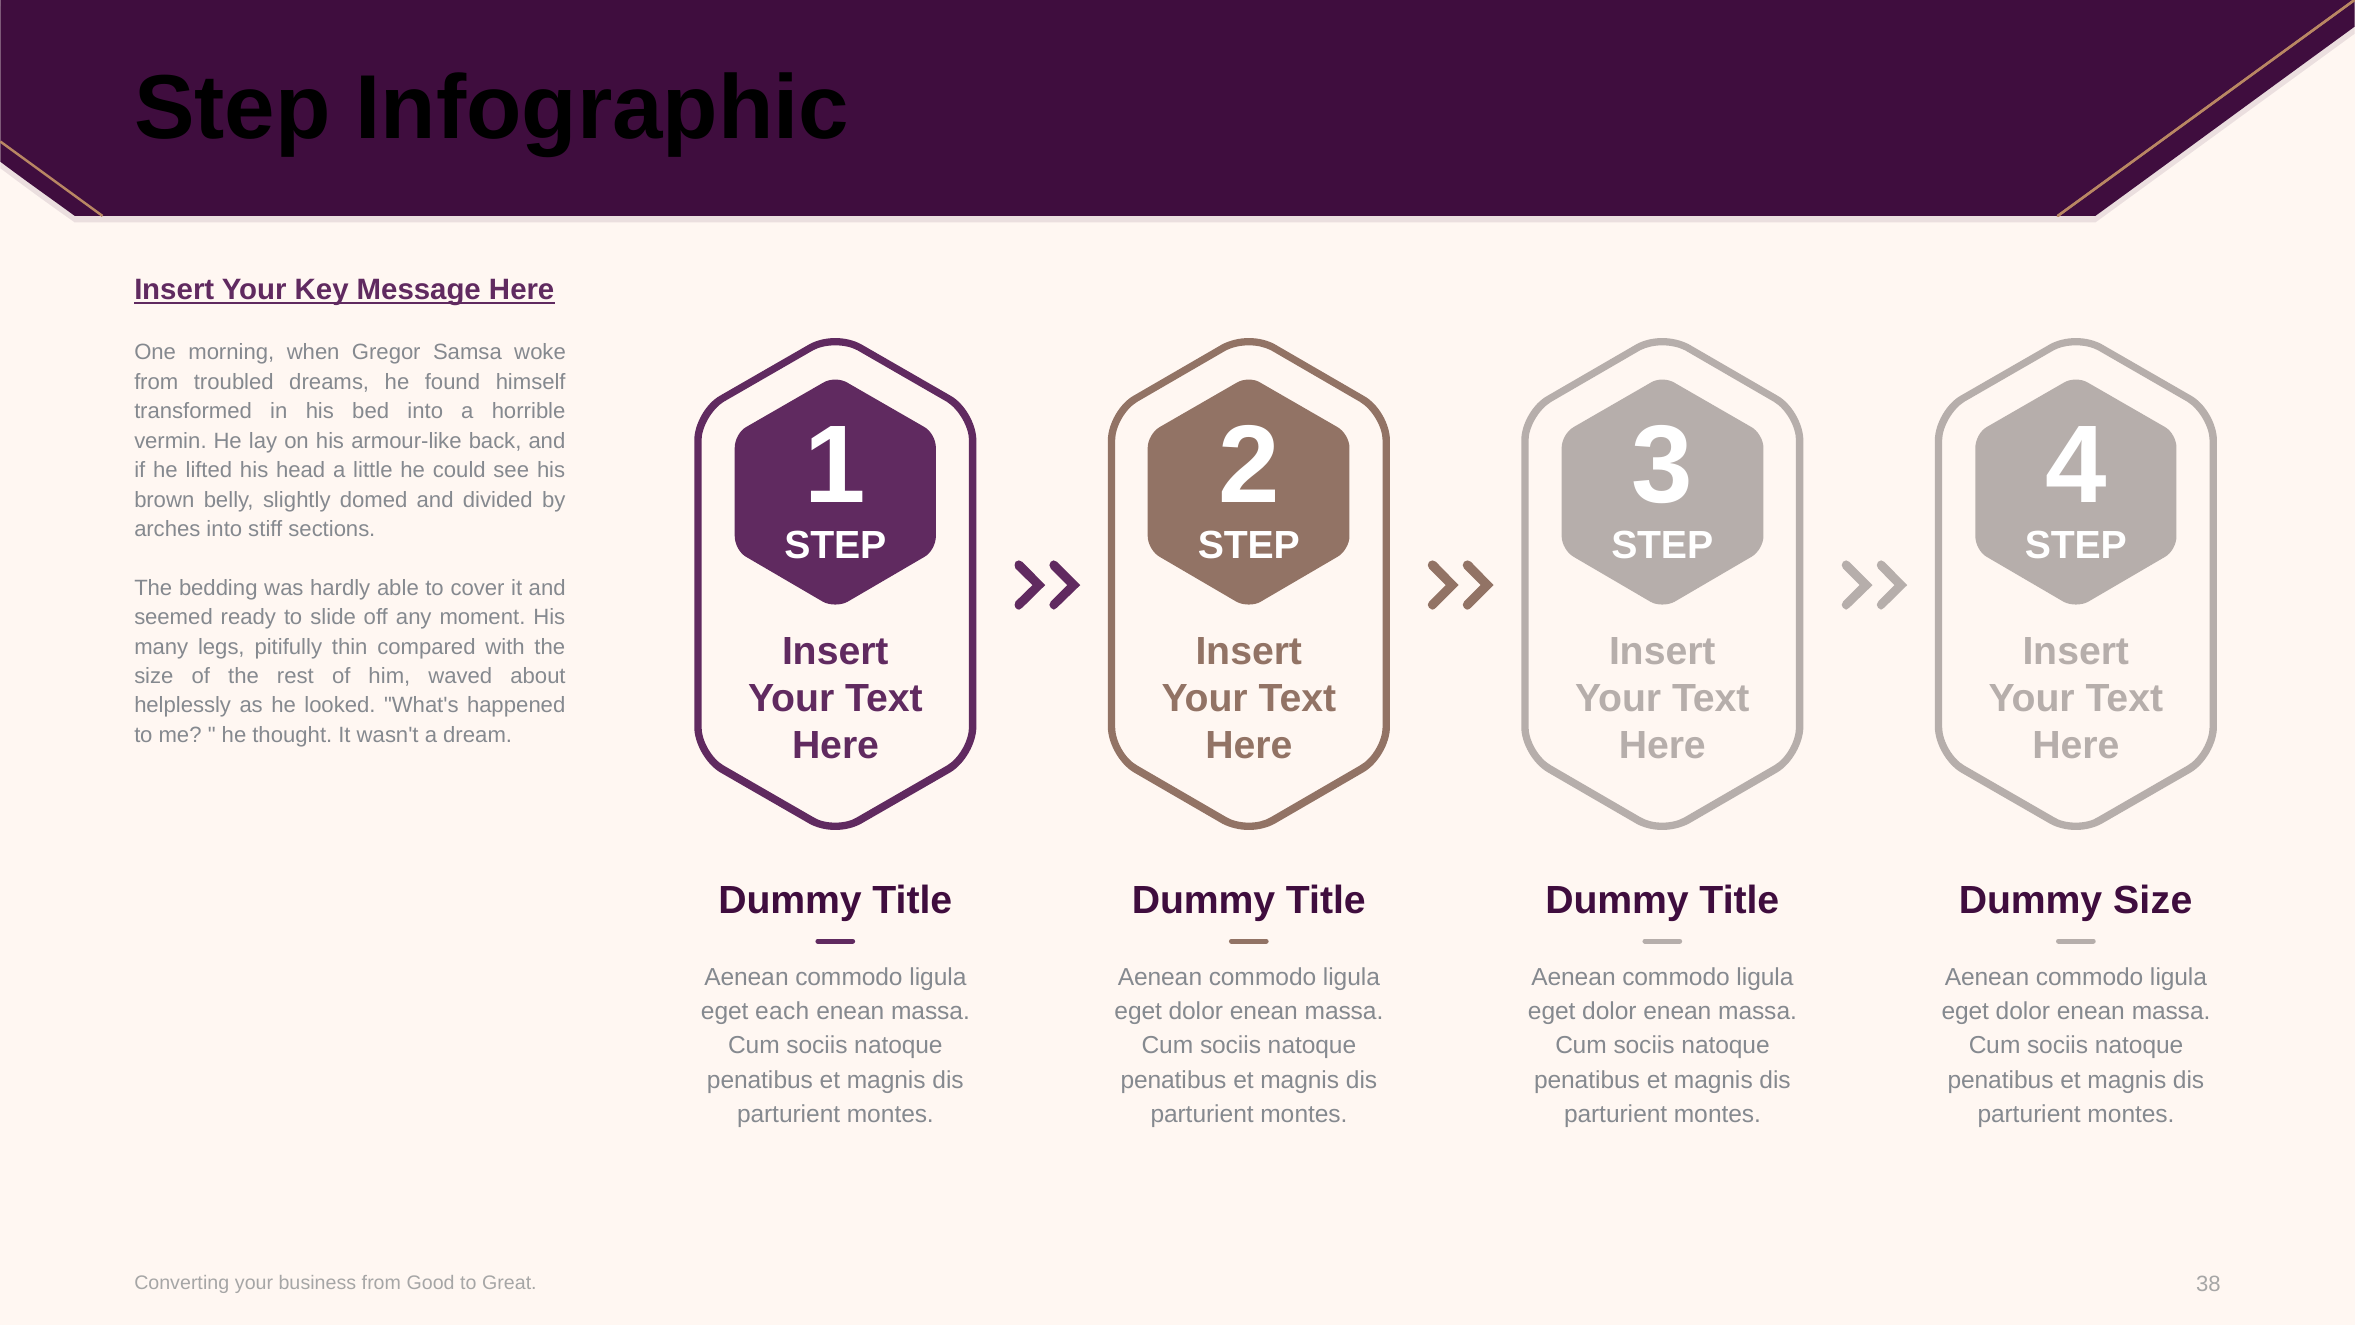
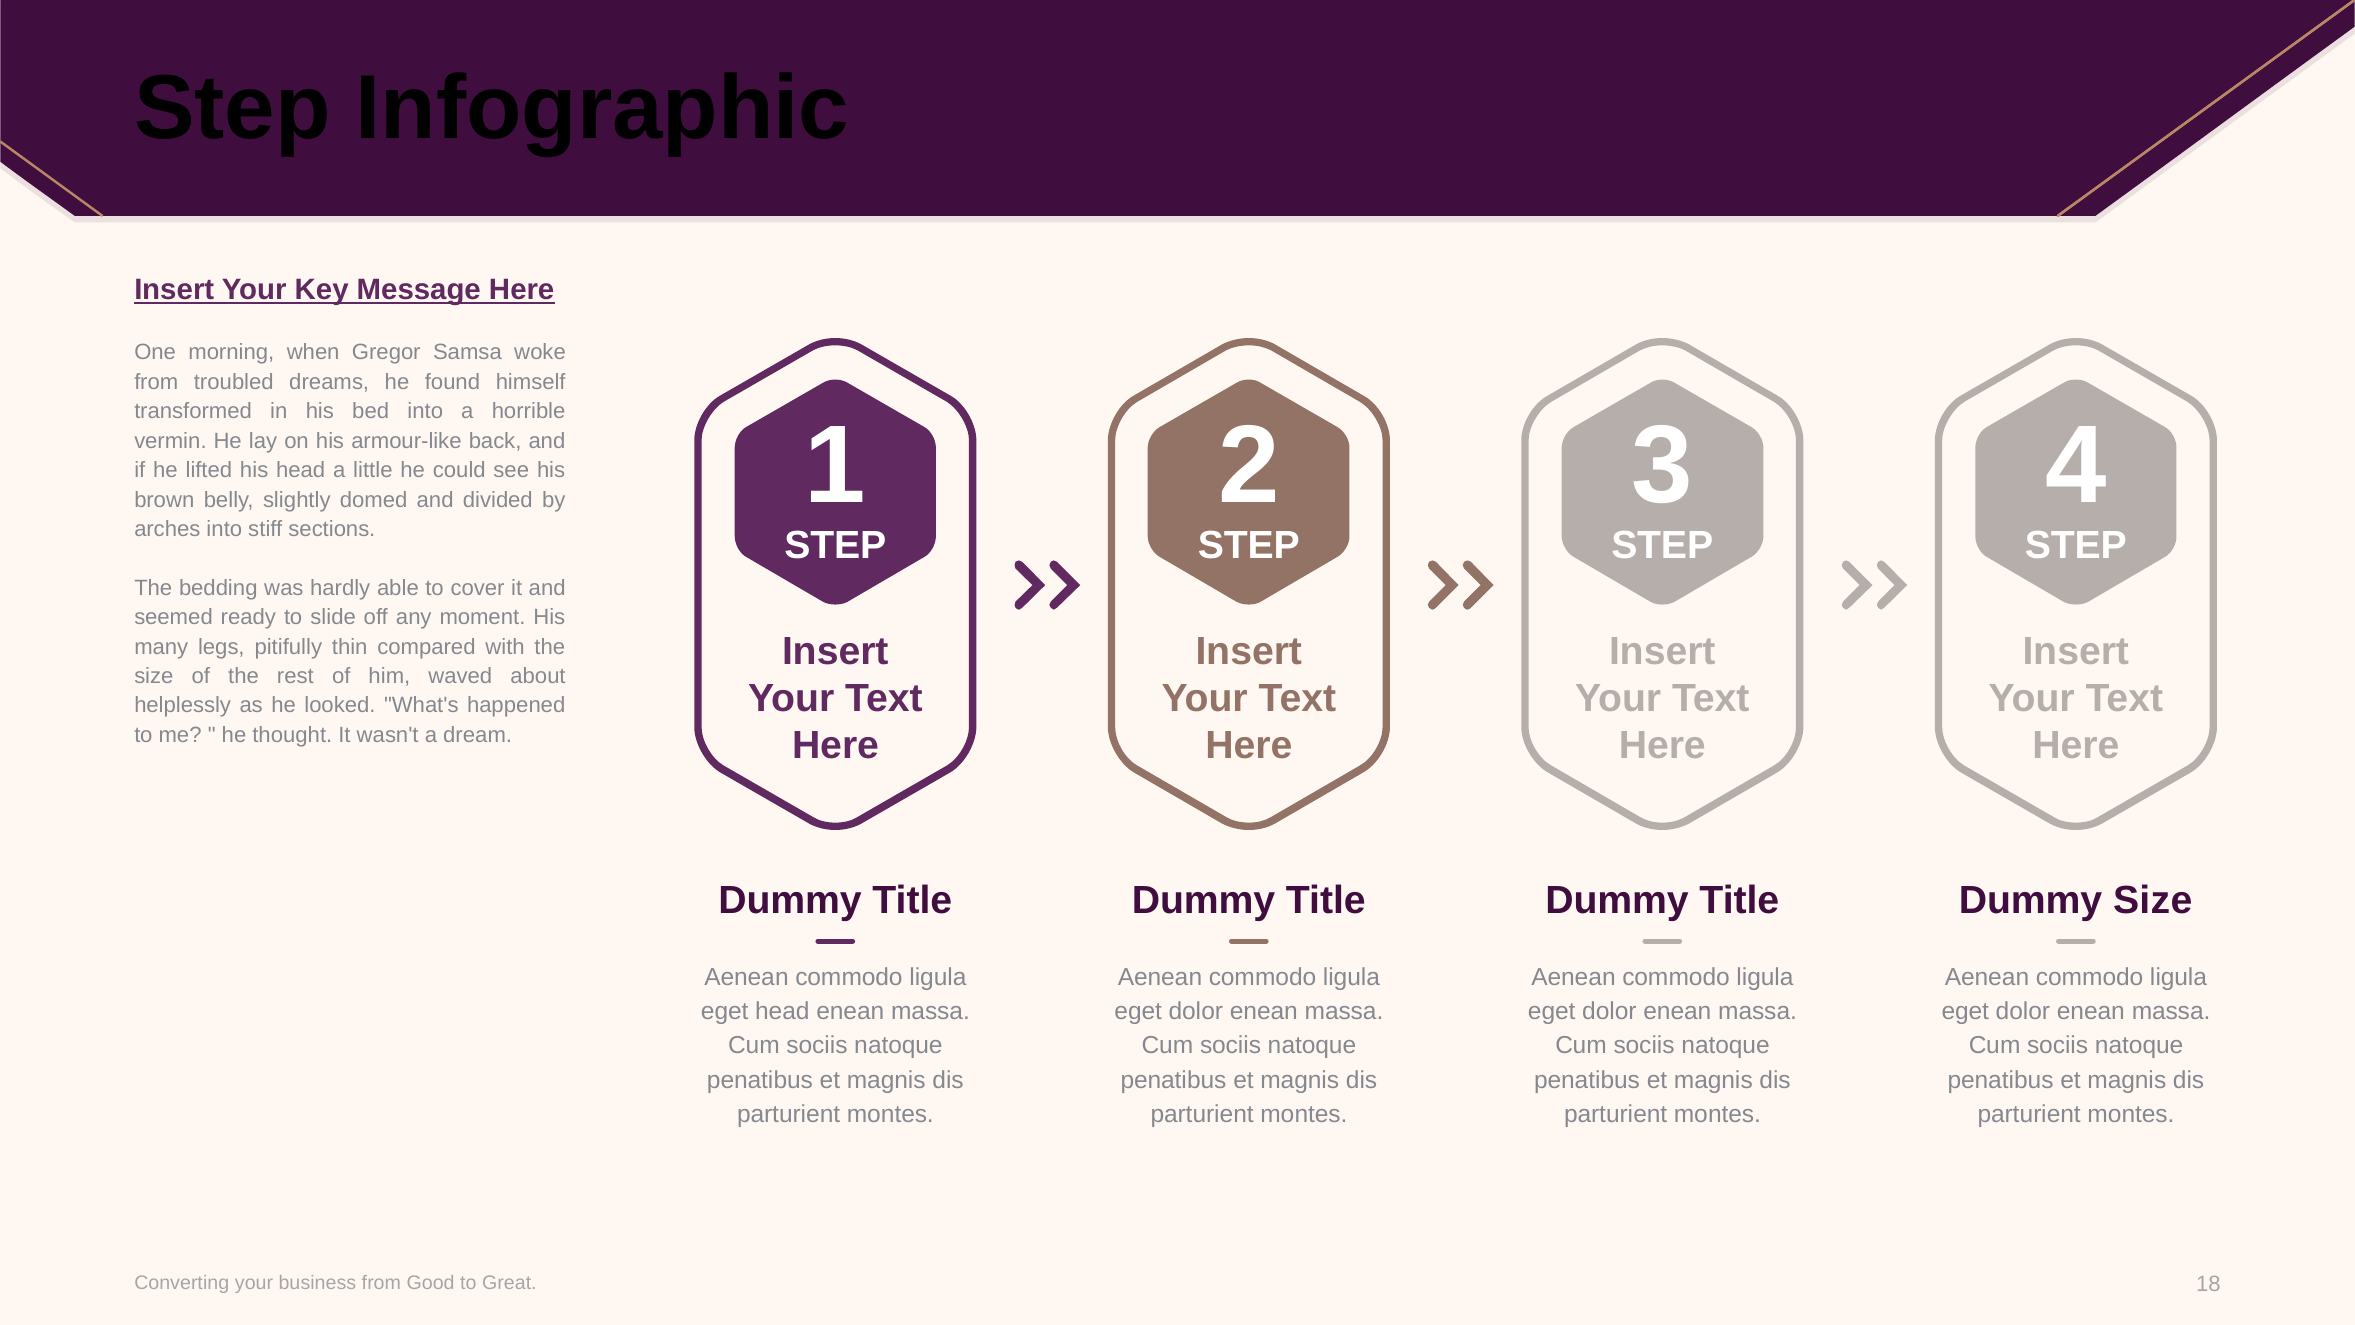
eget each: each -> head
38: 38 -> 18
